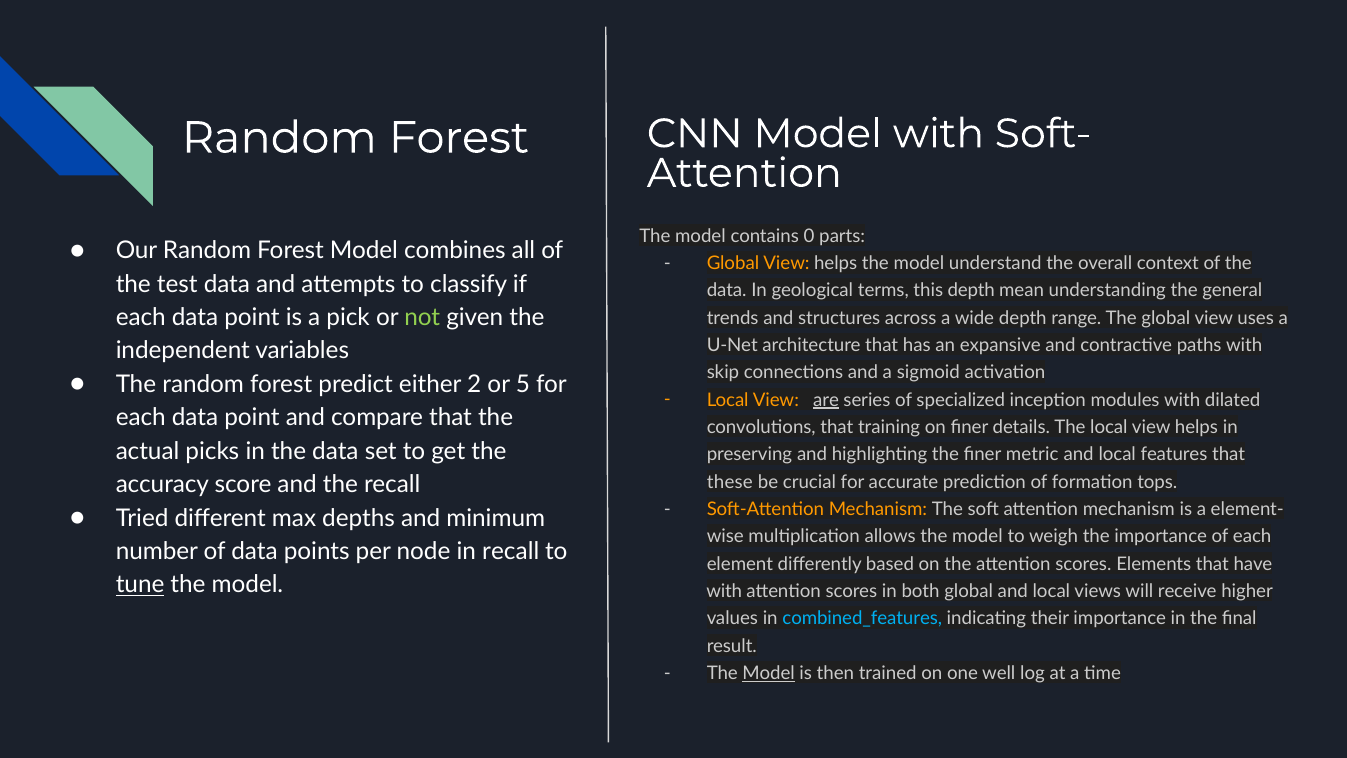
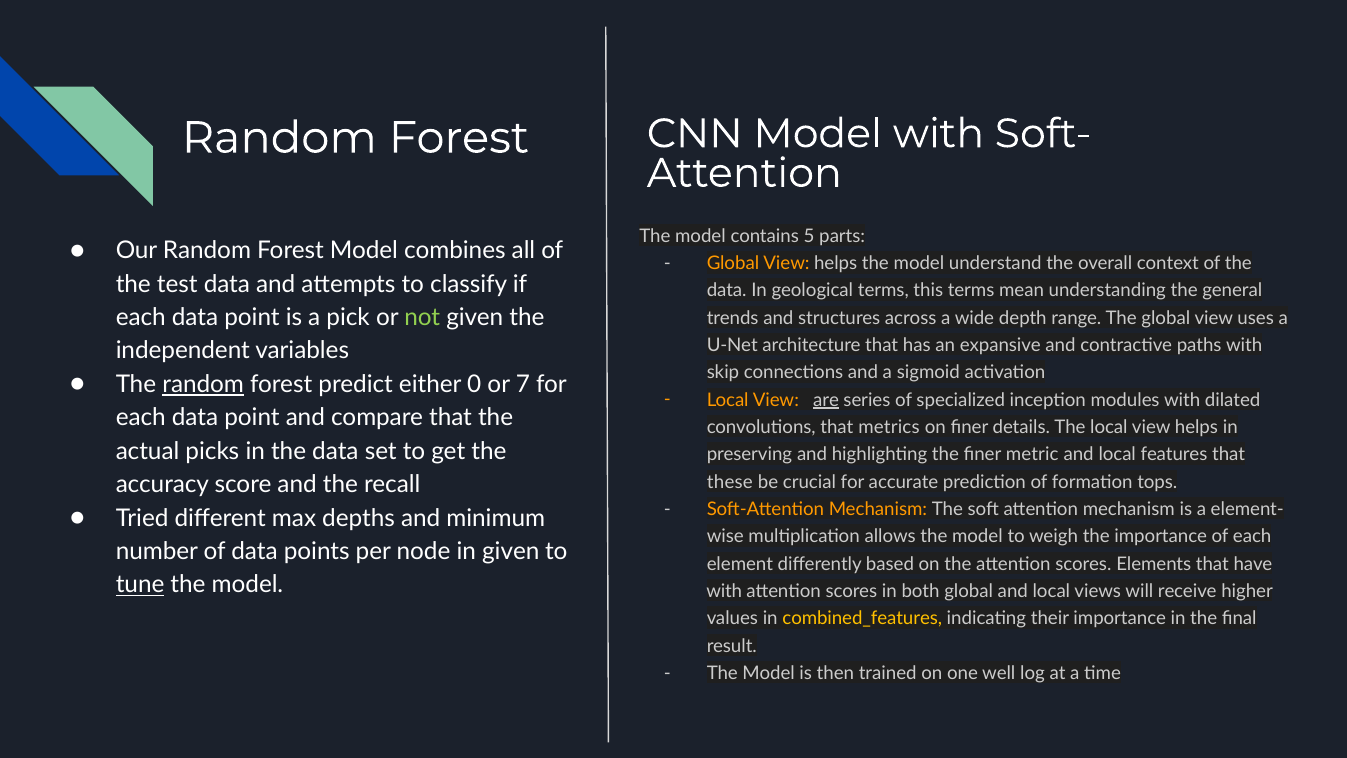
0: 0 -> 5
this depth: depth -> terms
random at (203, 384) underline: none -> present
2: 2 -> 0
5: 5 -> 7
training: training -> metrics
in recall: recall -> given
combined_features colour: light blue -> yellow
Model at (769, 673) underline: present -> none
